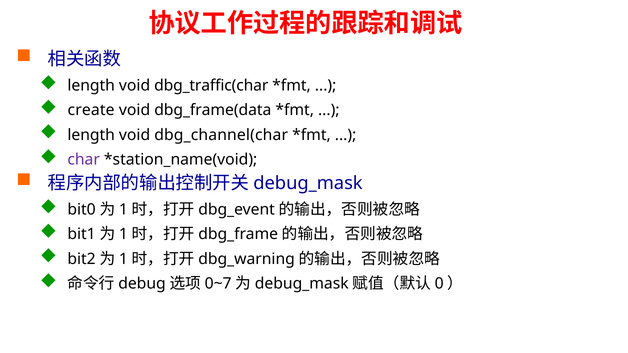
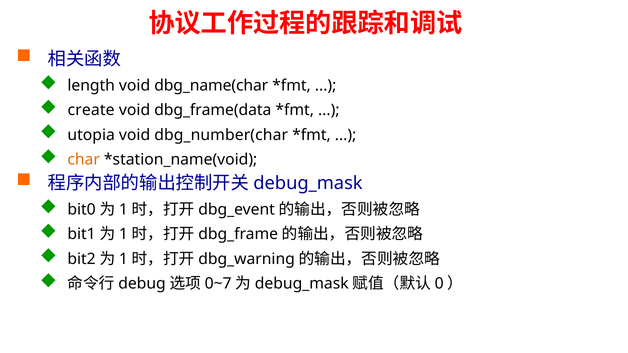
dbg_traffic(char: dbg_traffic(char -> dbg_name(char
length at (91, 135): length -> utopia
dbg_channel(char: dbg_channel(char -> dbg_number(char
char colour: purple -> orange
